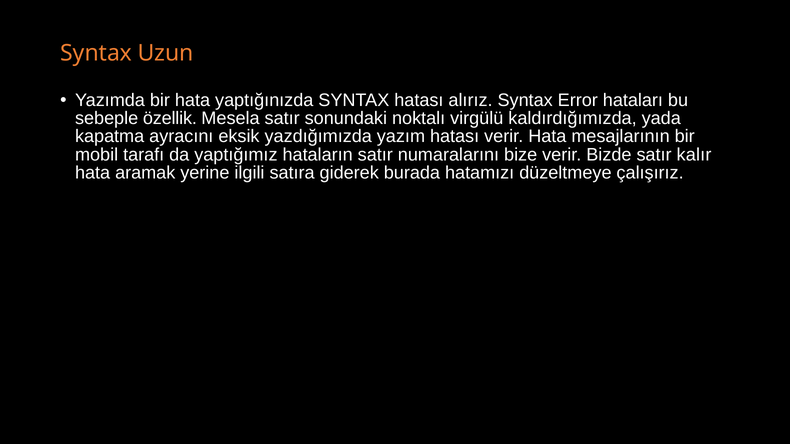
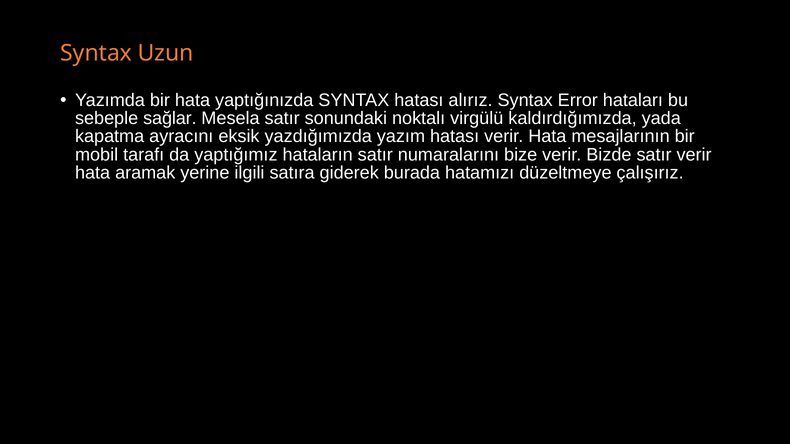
özellik: özellik -> sağlar
satır kalır: kalır -> verir
